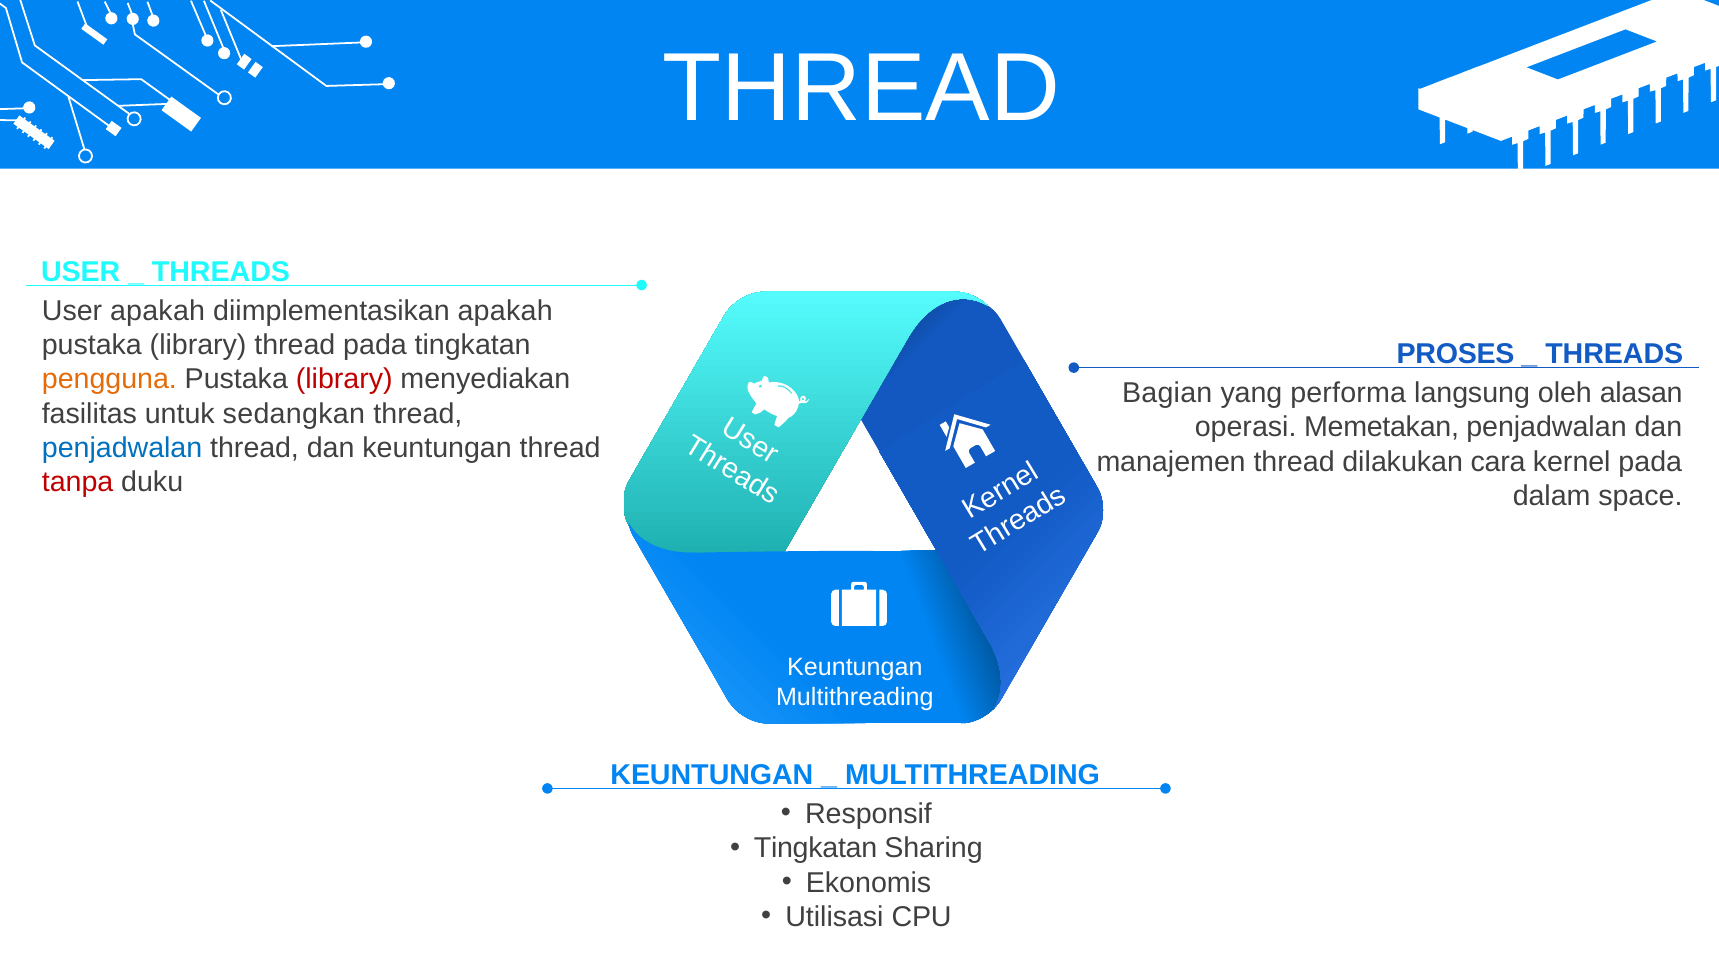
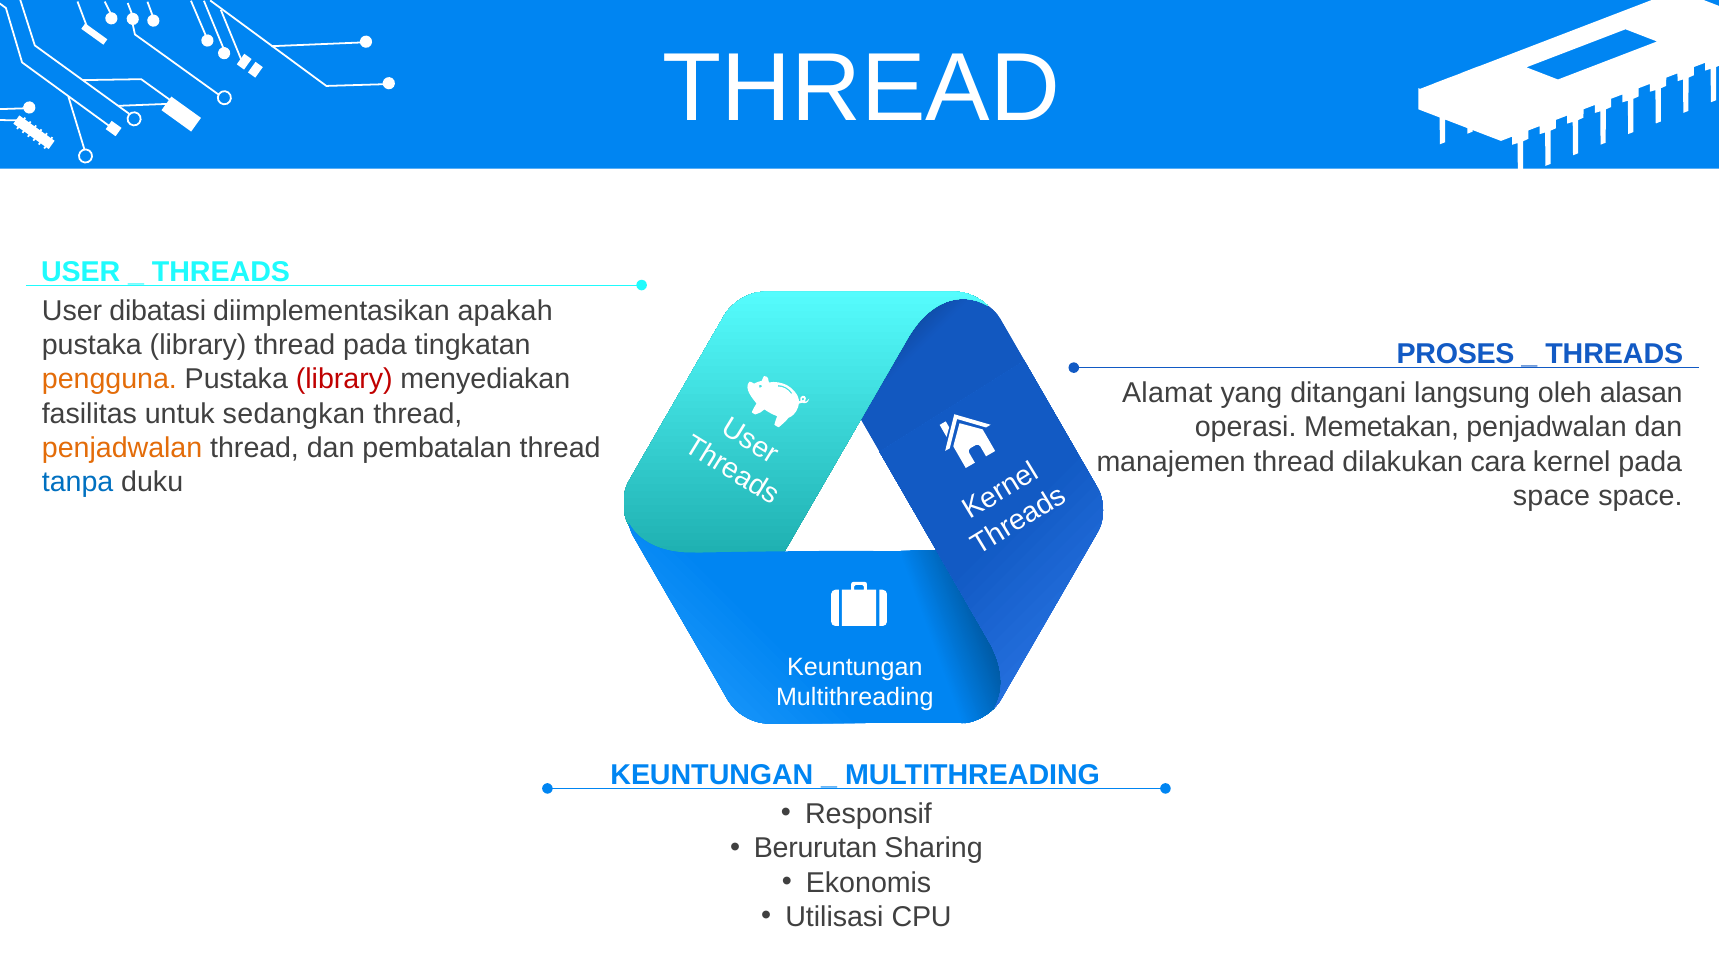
User apakah: apakah -> dibatasi
Bagian: Bagian -> Alamat
performa: performa -> ditangani
penjadwalan at (122, 448) colour: blue -> orange
dan keuntungan: keuntungan -> pembatalan
tanpa colour: red -> blue
dalam at (1552, 496): dalam -> space
Tingkatan at (816, 848): Tingkatan -> Berurutan
